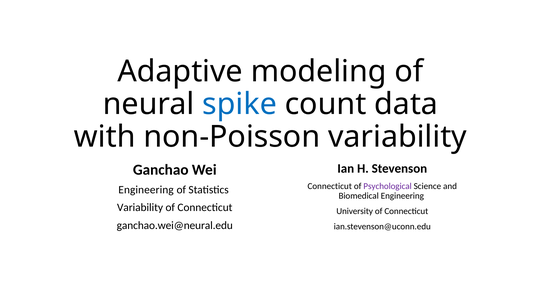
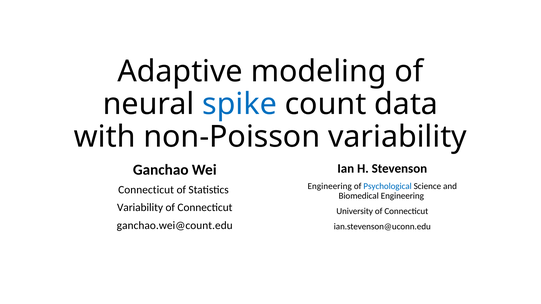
Connecticut at (330, 186): Connecticut -> Engineering
Psychological colour: purple -> blue
Engineering at (146, 190): Engineering -> Connecticut
ganchao.wei@neural.edu: ganchao.wei@neural.edu -> ganchao.wei@count.edu
